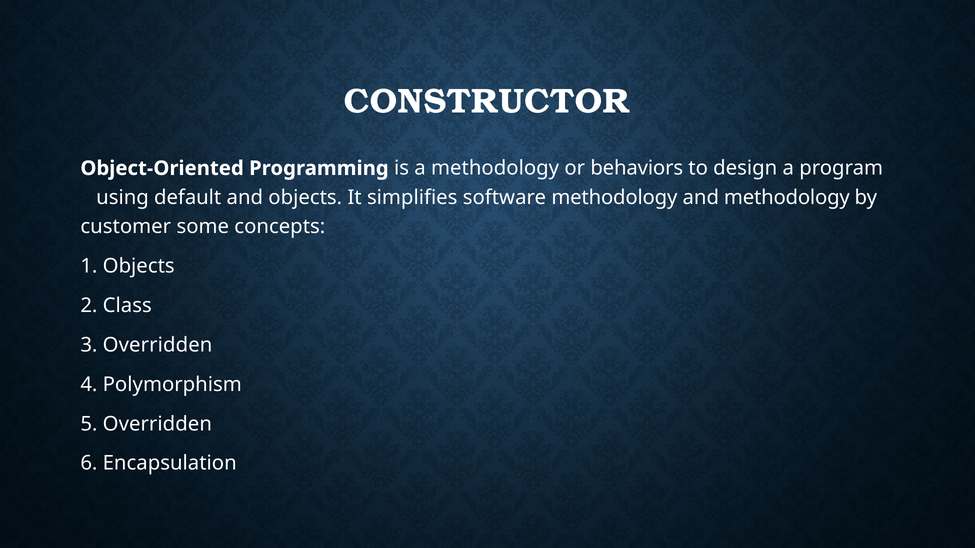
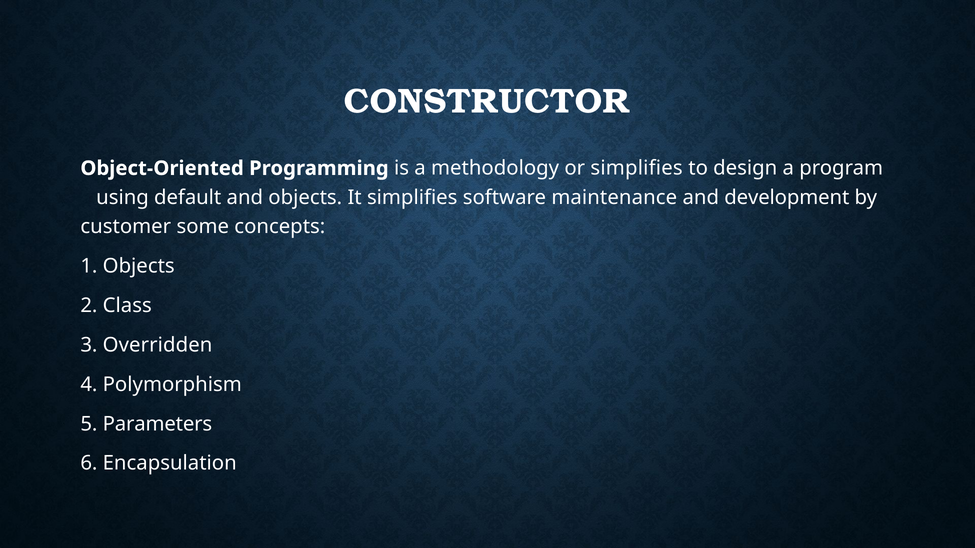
or behaviors: behaviors -> simplifies
software methodology: methodology -> maintenance
and methodology: methodology -> development
5 Overridden: Overridden -> Parameters
